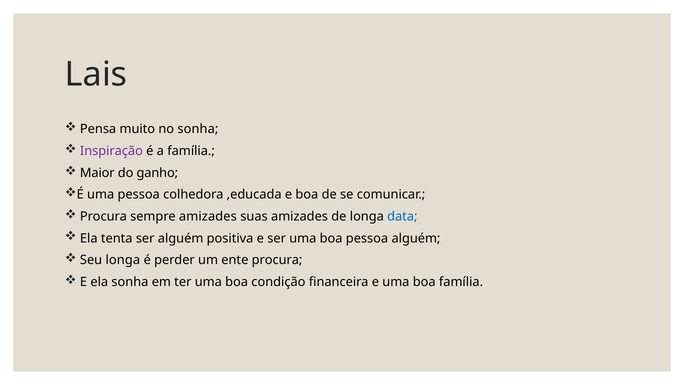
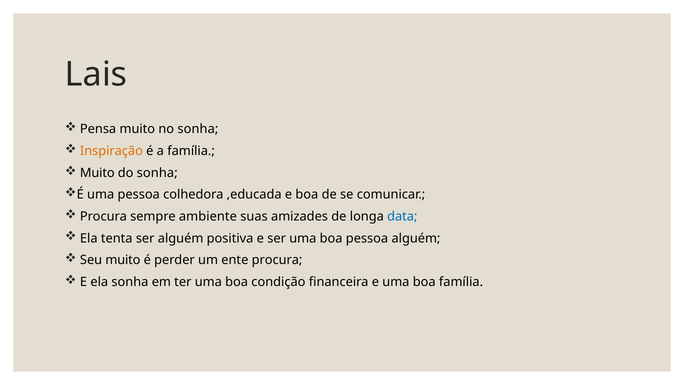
Inspiração colour: purple -> orange
Maior at (97, 173): Maior -> Muito
do ganho: ganho -> sonha
sempre amizades: amizades -> ambiente
Seu longa: longa -> muito
